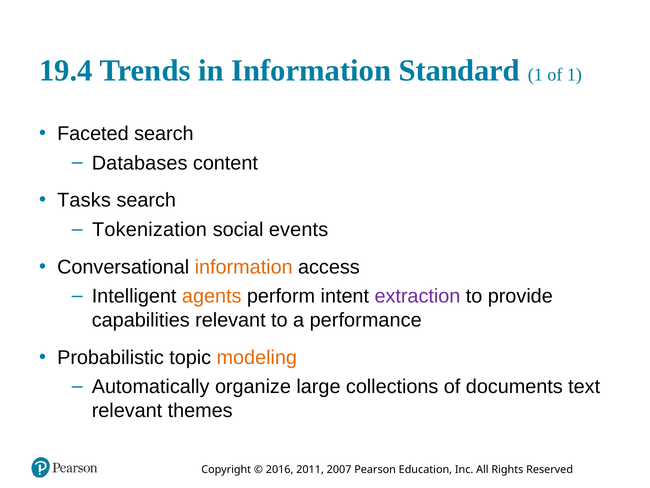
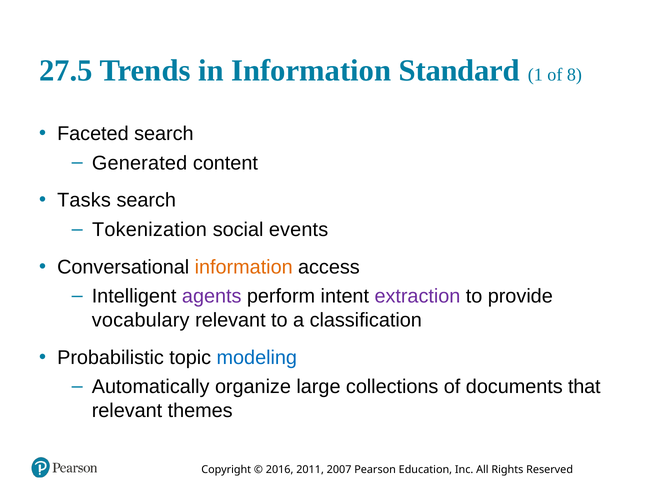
19.4: 19.4 -> 27.5
of 1: 1 -> 8
Databases: Databases -> Generated
agents colour: orange -> purple
capabilities: capabilities -> vocabulary
performance: performance -> classification
modeling colour: orange -> blue
text: text -> that
